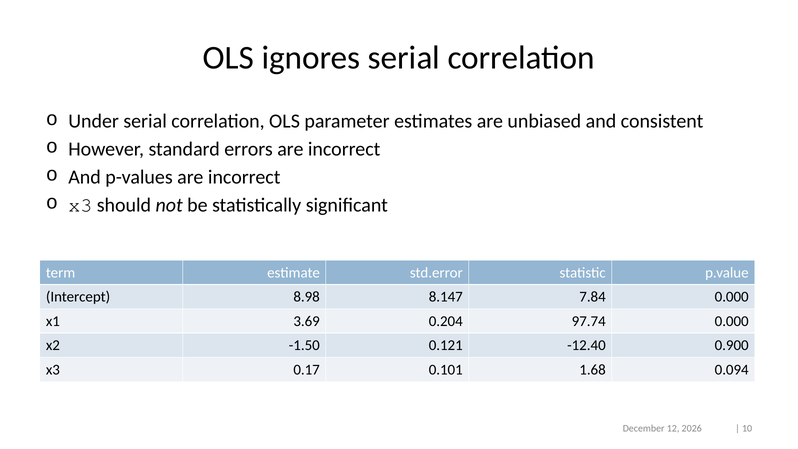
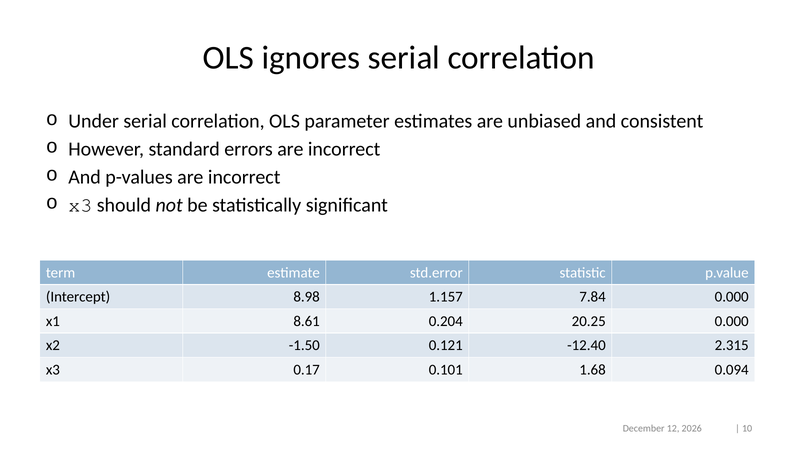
8.147: 8.147 -> 1.157
3.69: 3.69 -> 8.61
97.74: 97.74 -> 20.25
0.900: 0.900 -> 2.315
